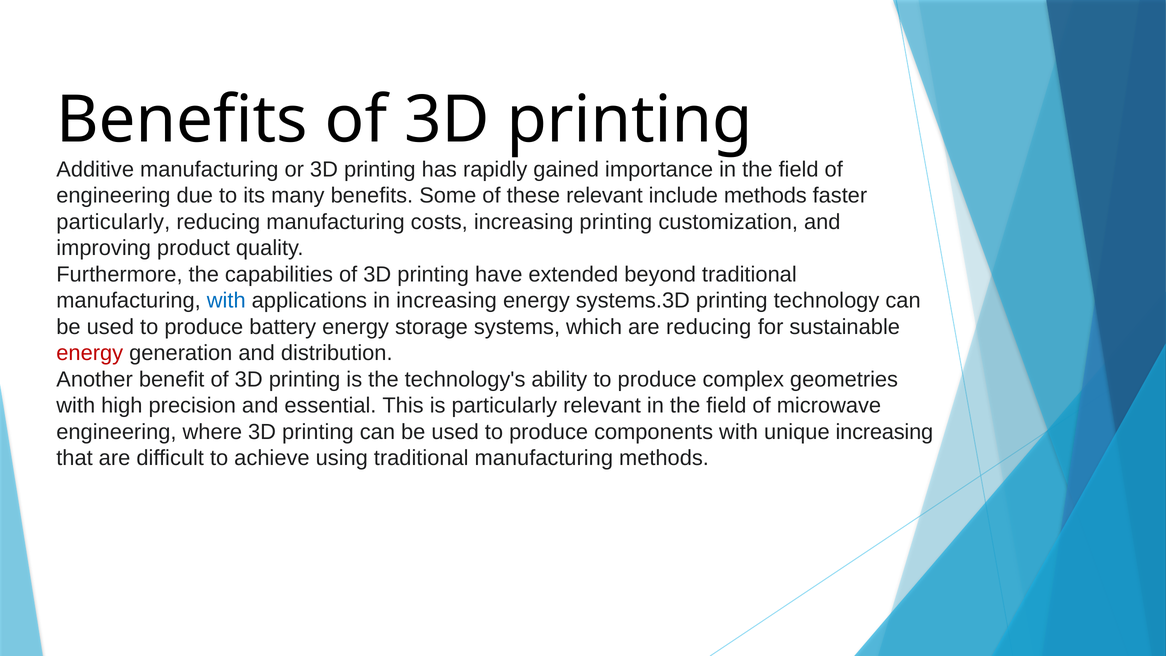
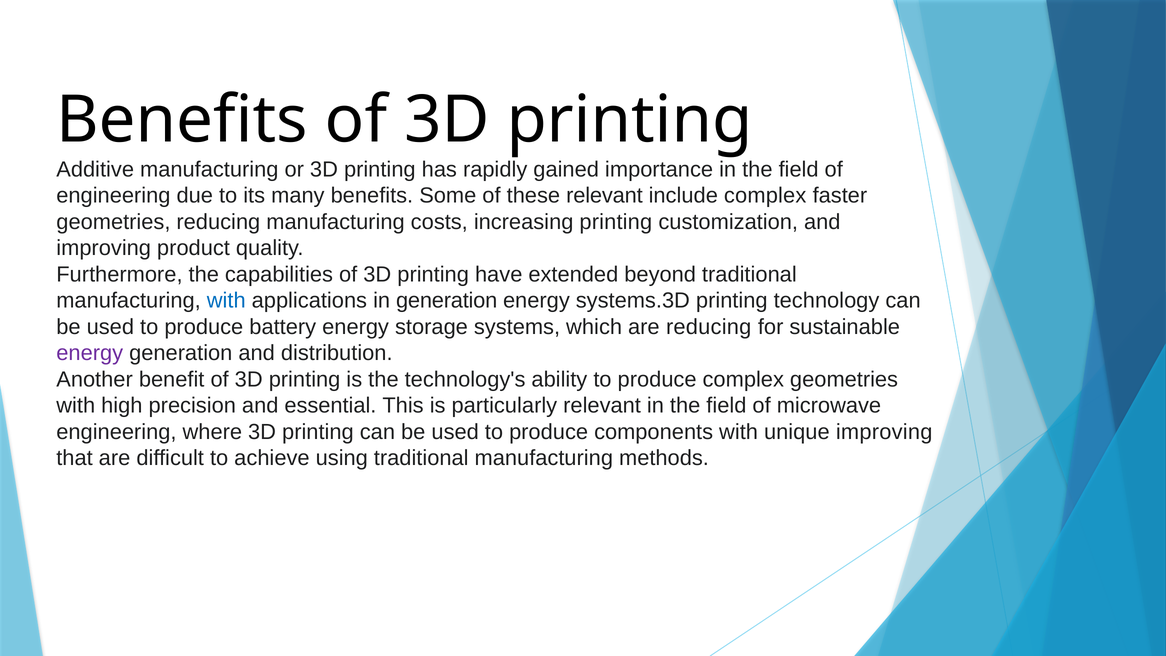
include methods: methods -> complex
particularly at (113, 222): particularly -> geometries
in increasing: increasing -> generation
energy at (90, 353) colour: red -> purple
unique increasing: increasing -> improving
